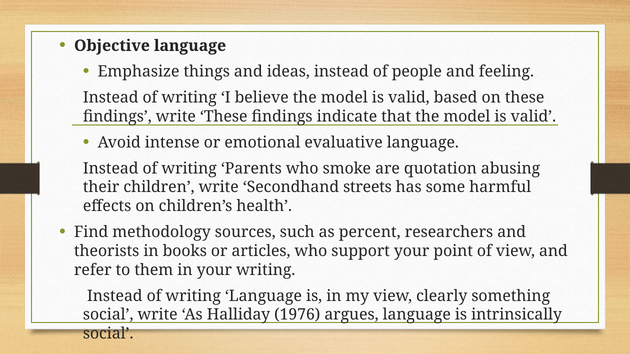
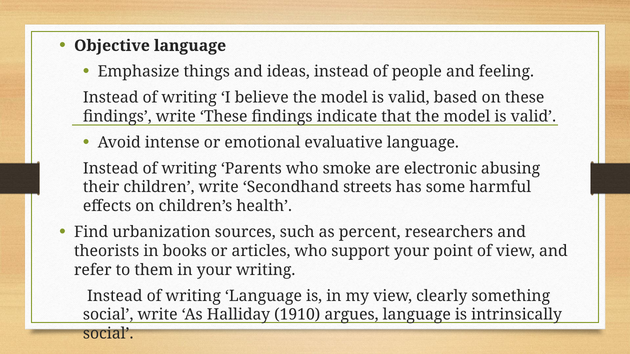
quotation: quotation -> electronic
methodology: methodology -> urbanization
1976: 1976 -> 1910
